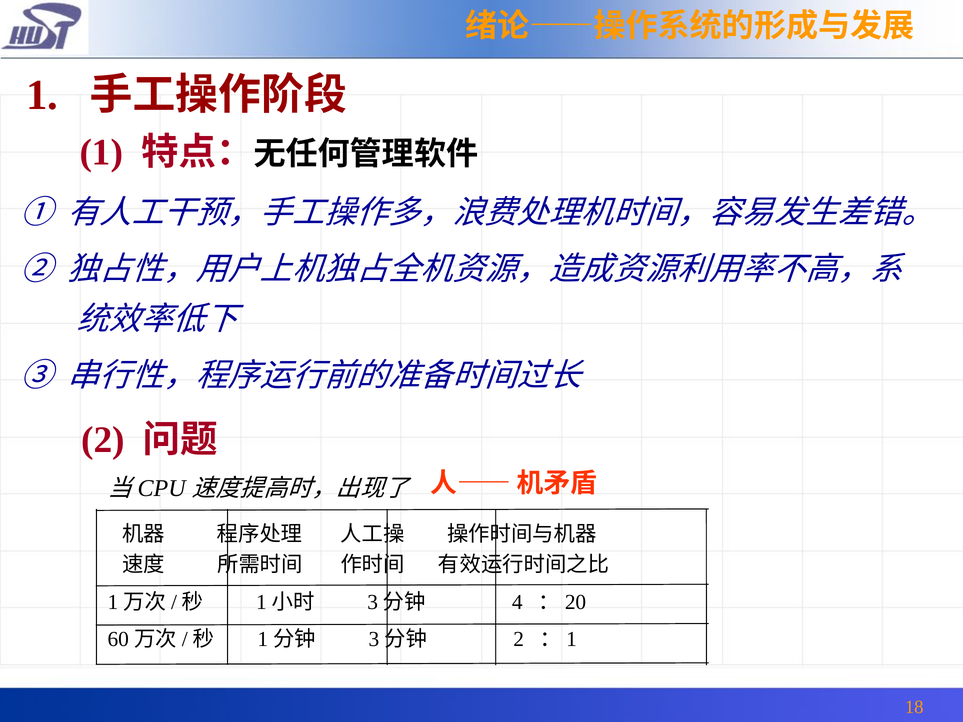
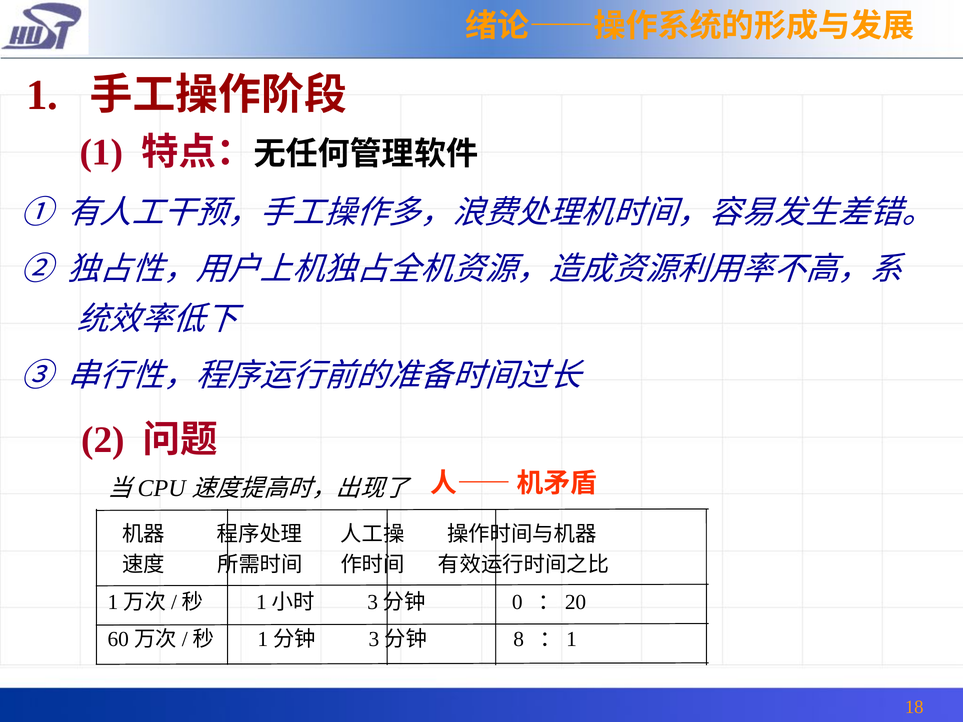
4: 4 -> 0
2 at (519, 639): 2 -> 8
